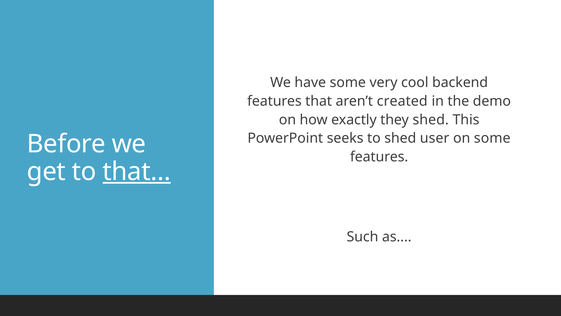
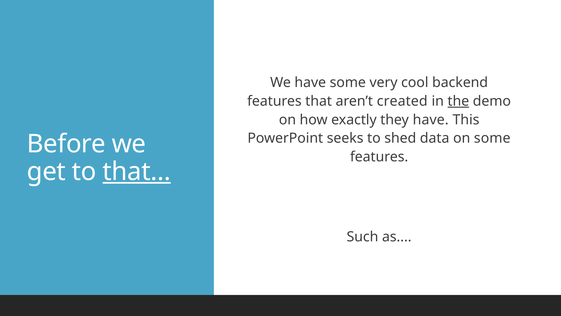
the underline: none -> present
they shed: shed -> have
user: user -> data
